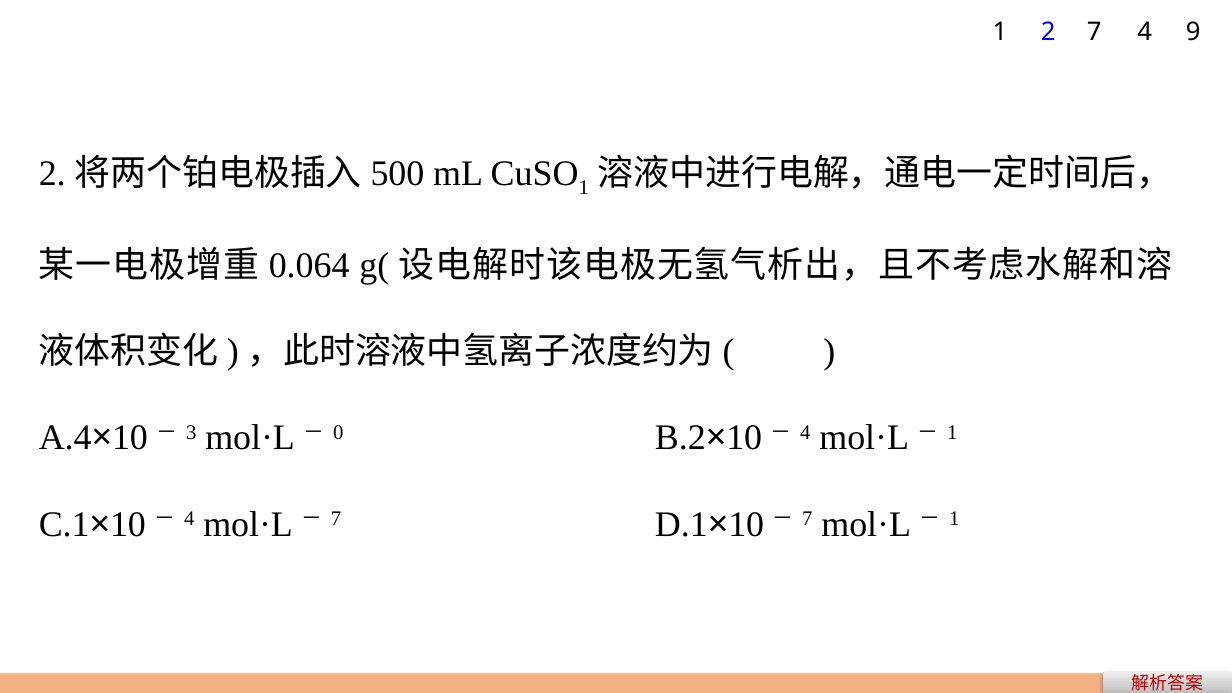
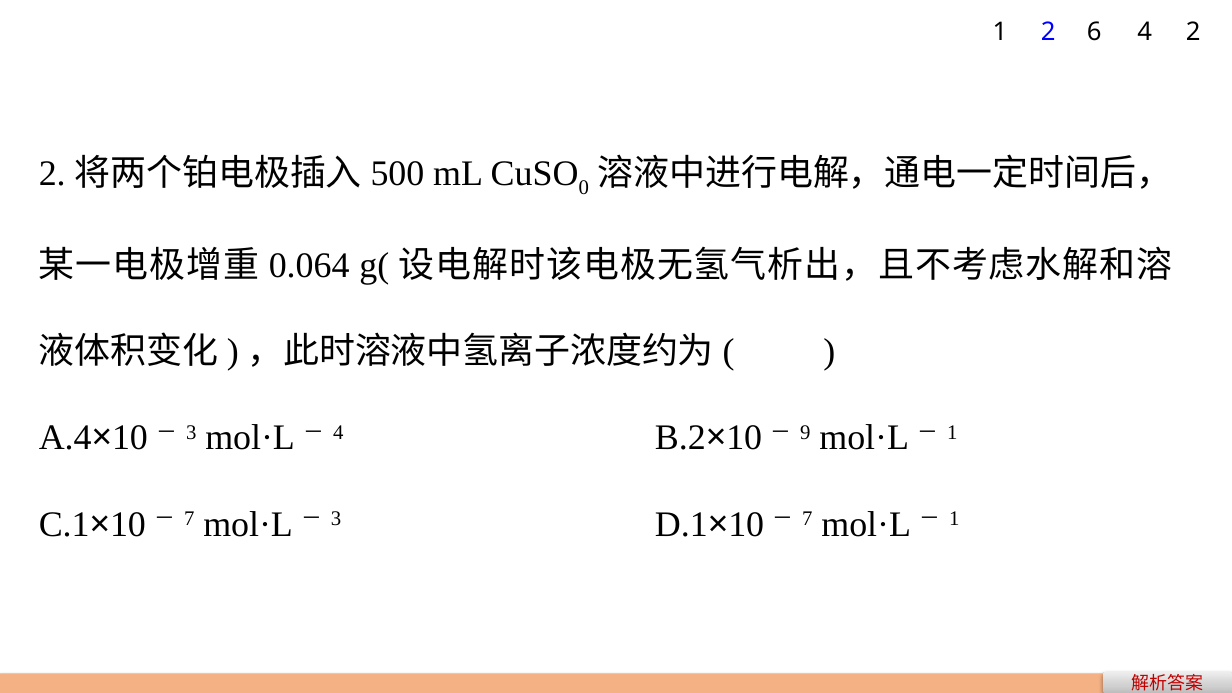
2 7: 7 -> 6
4 9: 9 -> 2
1 at (584, 187): 1 -> 0
0 at (338, 432): 0 -> 4
4 at (805, 432): 4 -> 9
4 at (189, 519): 4 -> 7
7 at (336, 519): 7 -> 3
